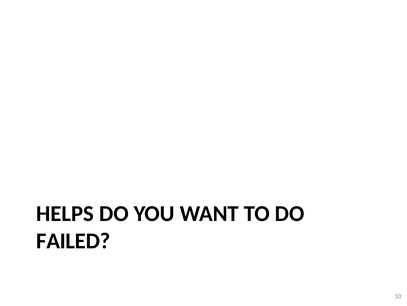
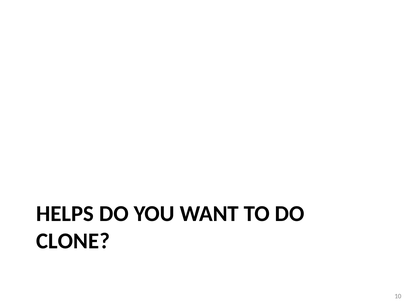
FAILED: FAILED -> CLONE
